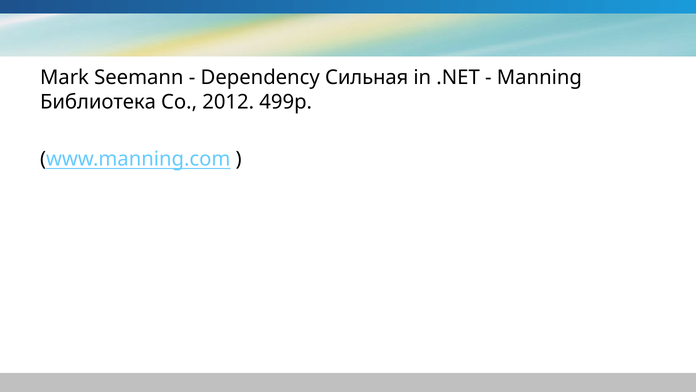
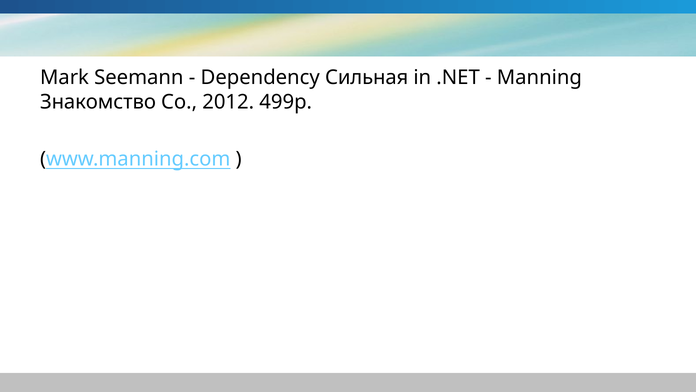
Библиотека: Библиотека -> Знакомство
